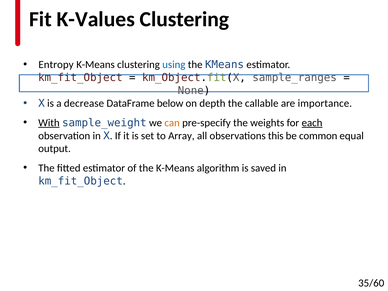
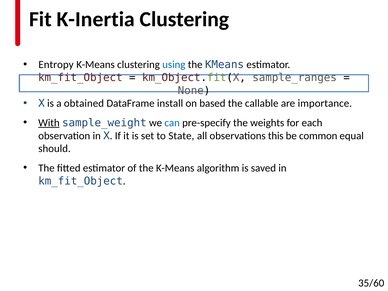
K-Values: K-Values -> K-Inertia
decrease: decrease -> obtained
below: below -> install
depth: depth -> based
can colour: orange -> blue
each underline: present -> none
Array: Array -> State
output: output -> should
